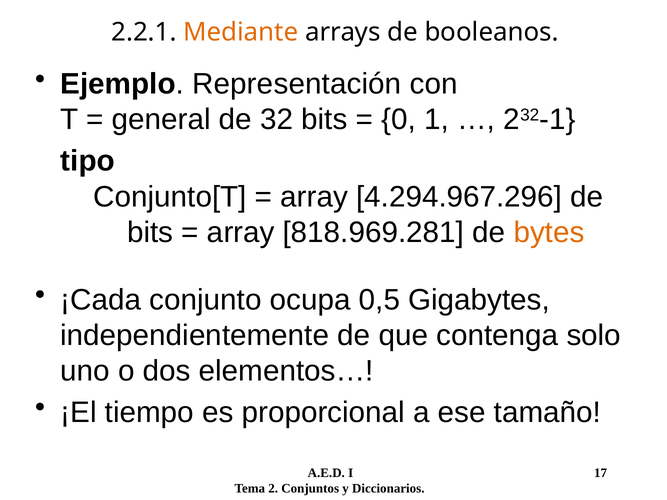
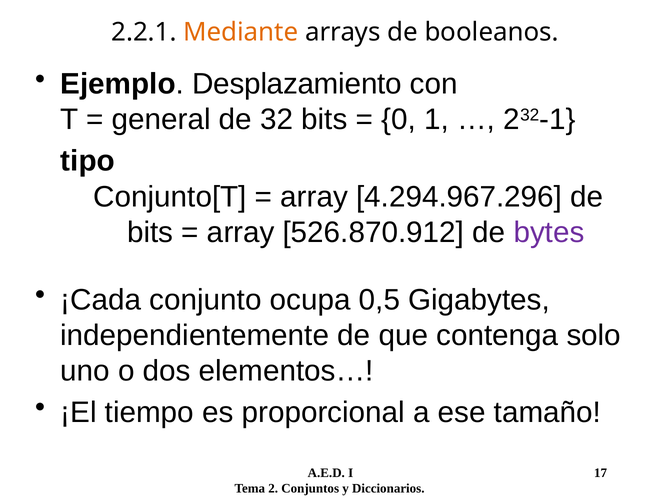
Representación: Representación -> Desplazamiento
818.969.281: 818.969.281 -> 526.870.912
bytes colour: orange -> purple
